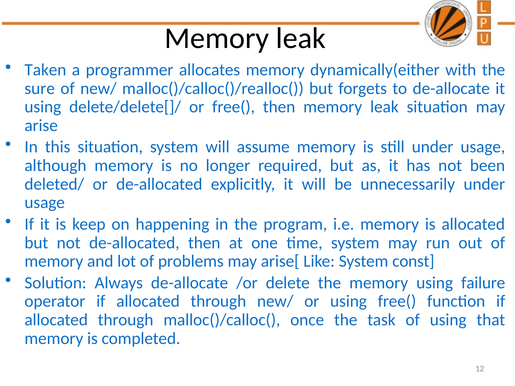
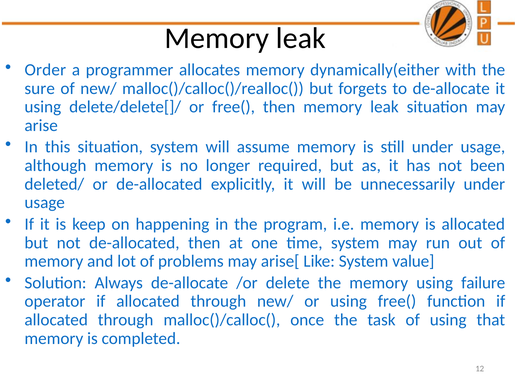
Taken: Taken -> Order
const: const -> value
